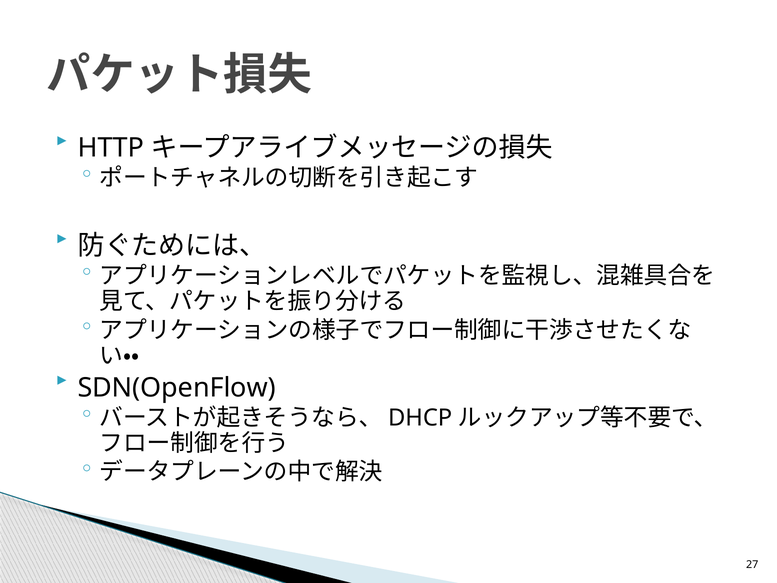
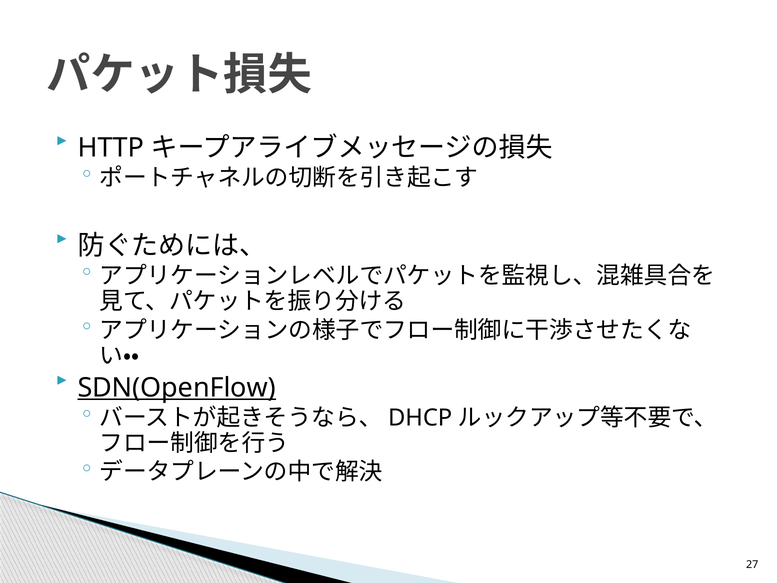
SDN(OpenFlow underline: none -> present
